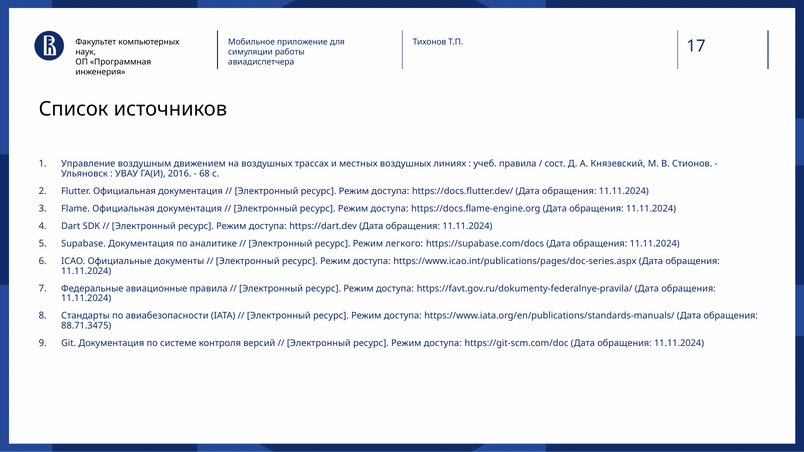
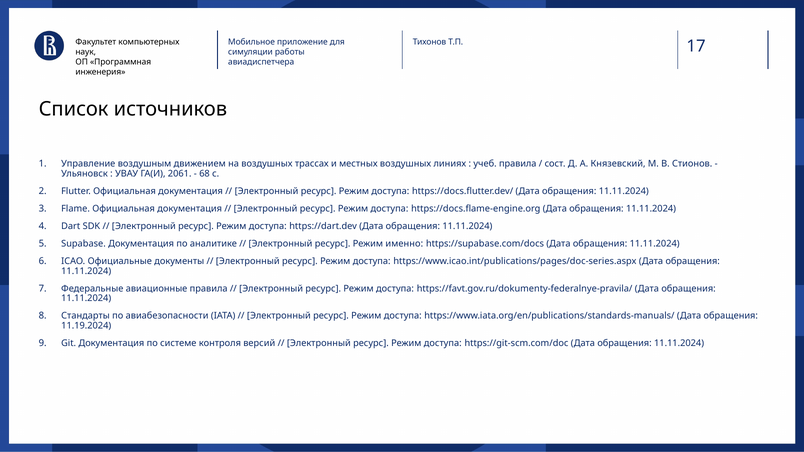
2016: 2016 -> 2061
легкого: легкого -> именно
88.71.3475: 88.71.3475 -> 11.19.2024
